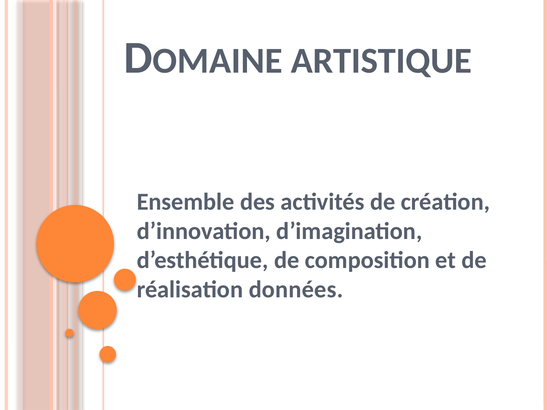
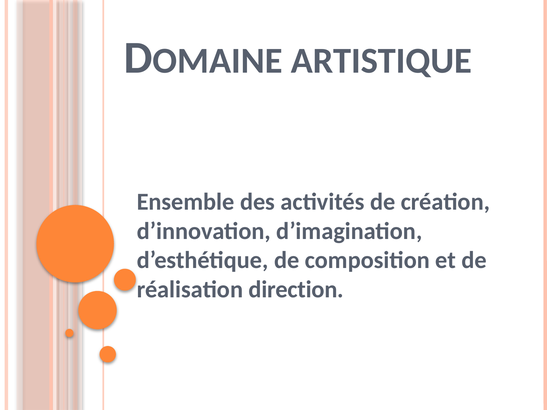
données: données -> direction
